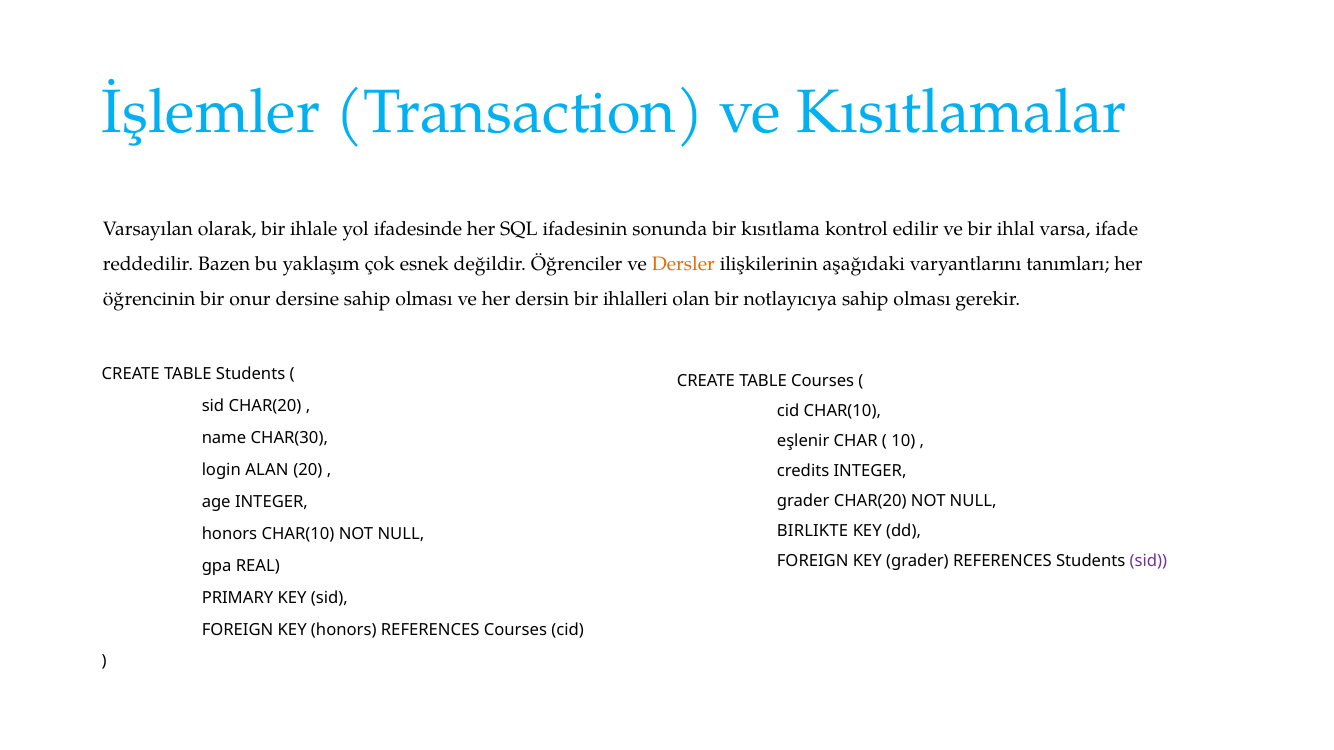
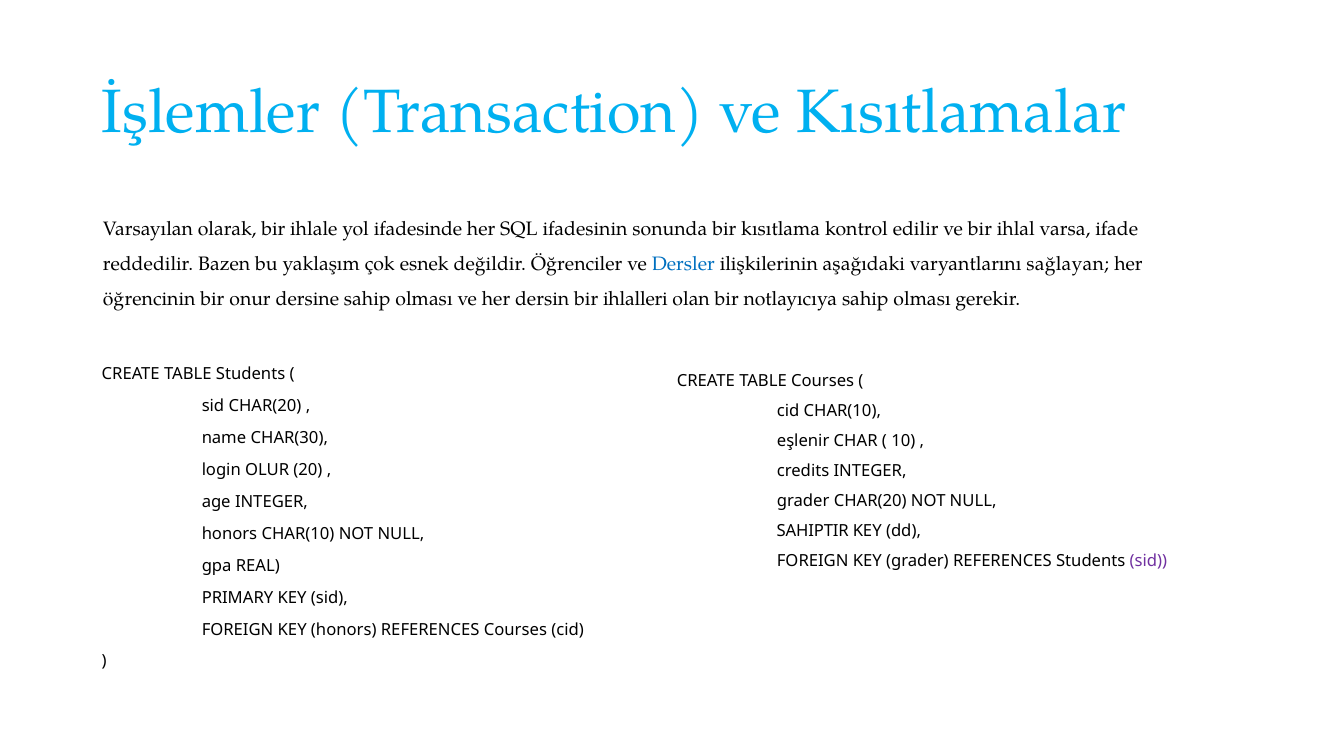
Dersler colour: orange -> blue
tanımları: tanımları -> sağlayan
ALAN: ALAN -> OLUR
BIRLIKTE: BIRLIKTE -> SAHIPTIR
